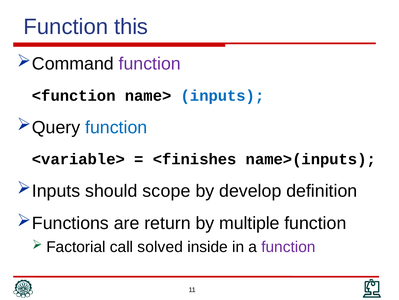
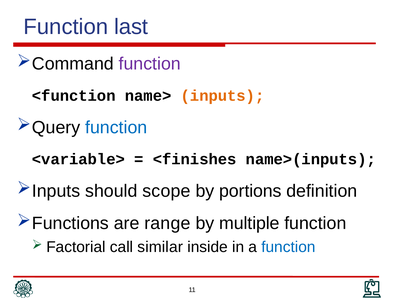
this: this -> last
inputs colour: blue -> orange
develop: develop -> portions
return: return -> range
solved: solved -> similar
function at (288, 246) colour: purple -> blue
